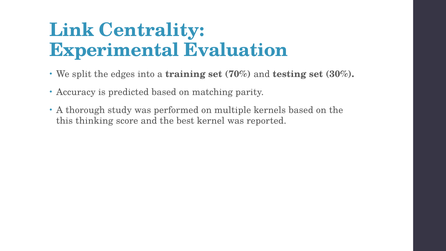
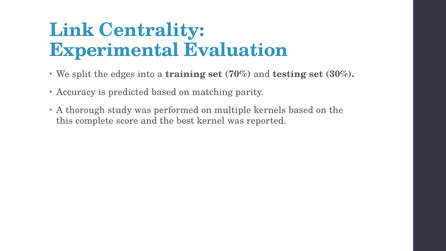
thinking: thinking -> complete
